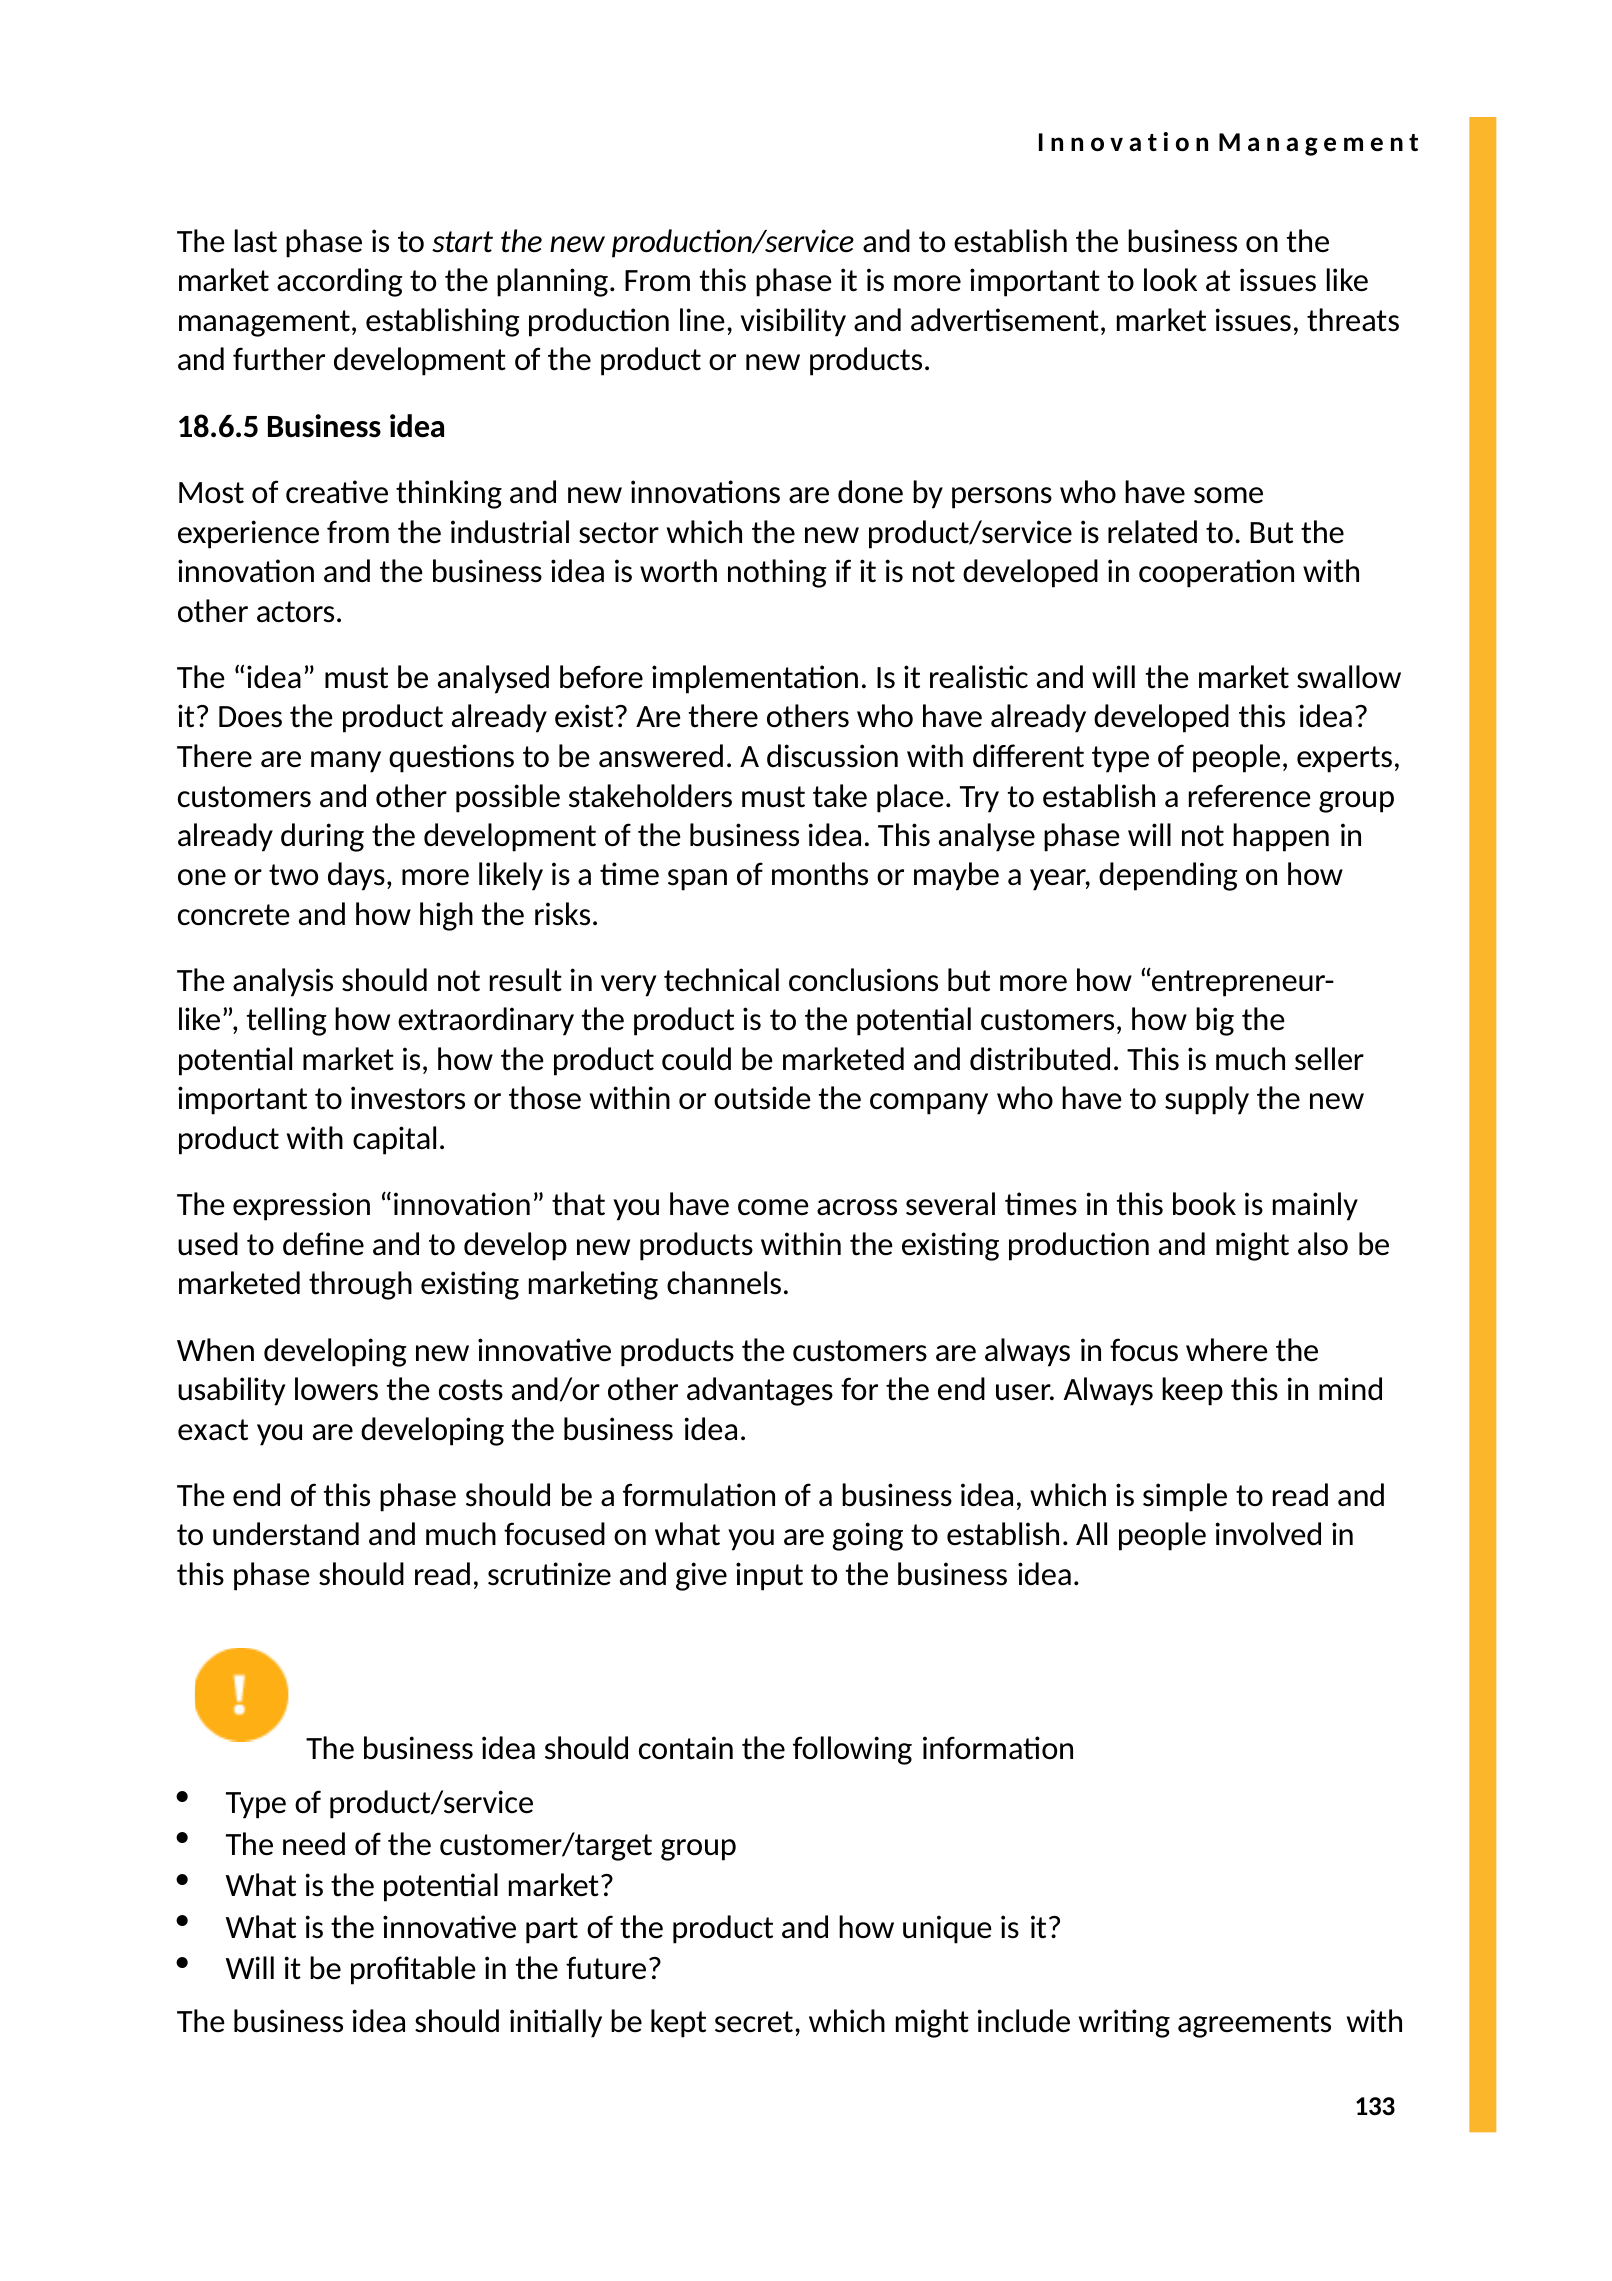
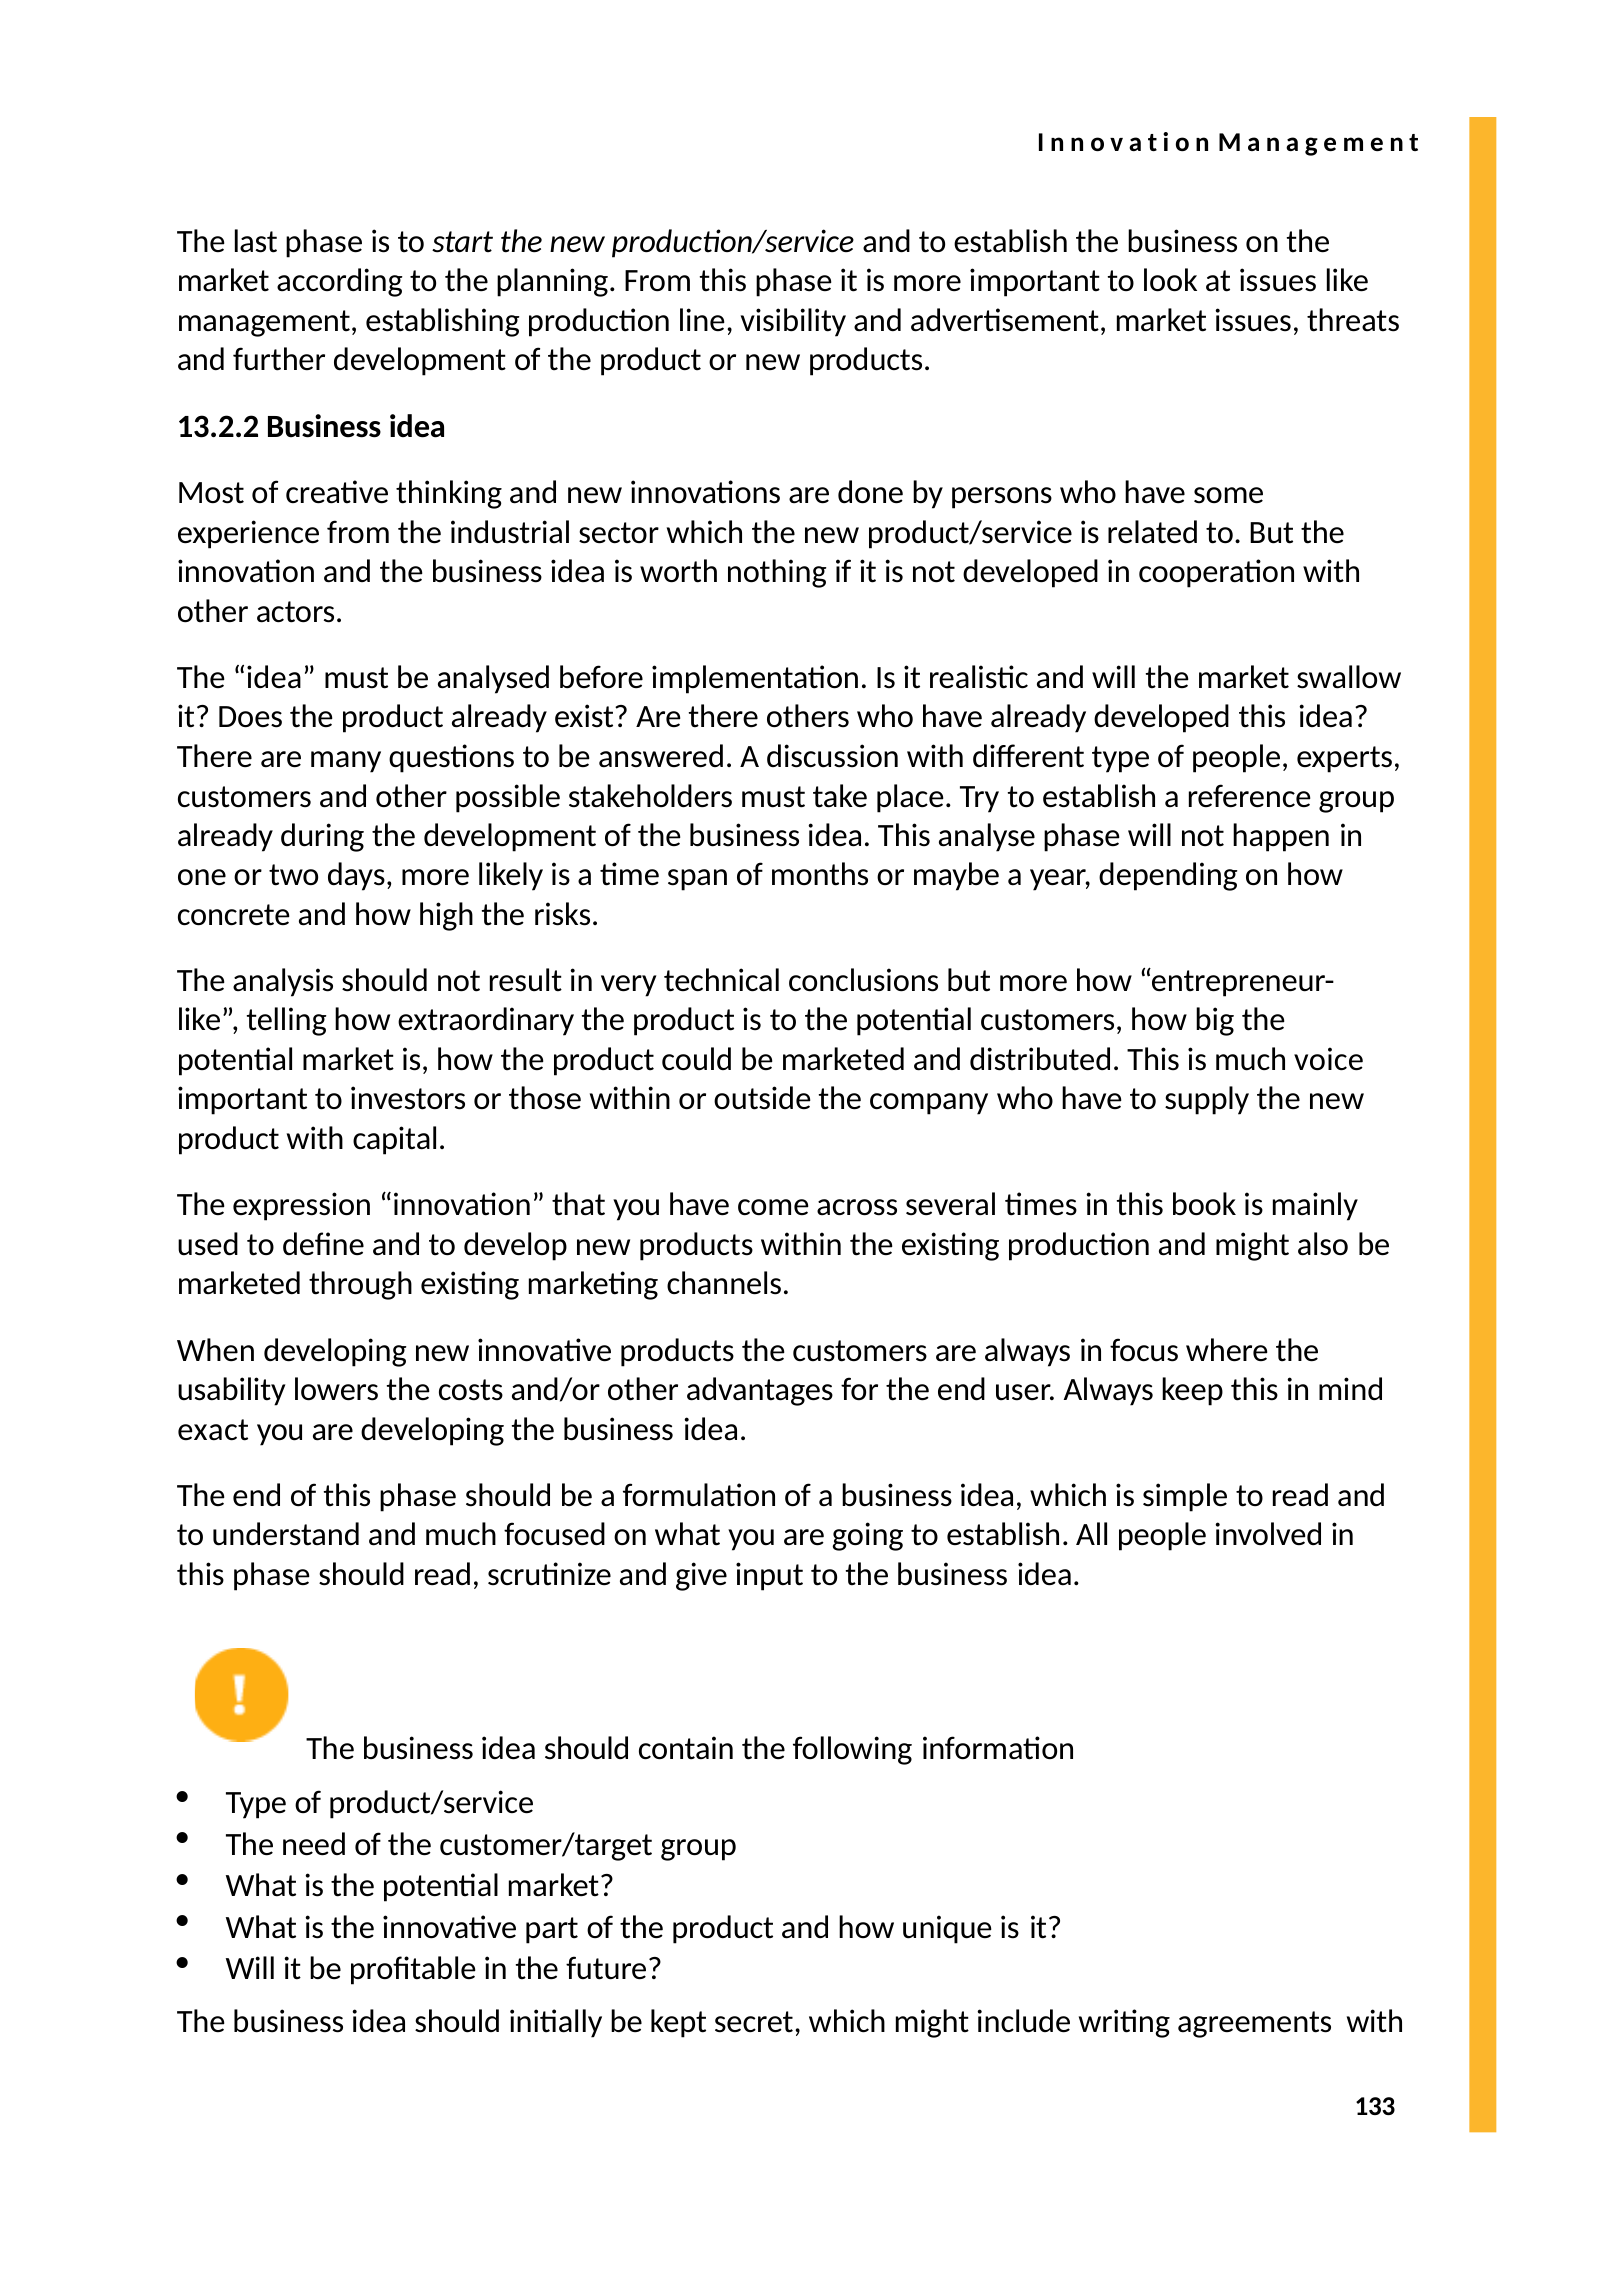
18.6.5: 18.6.5 -> 13.2.2
seller: seller -> voice
